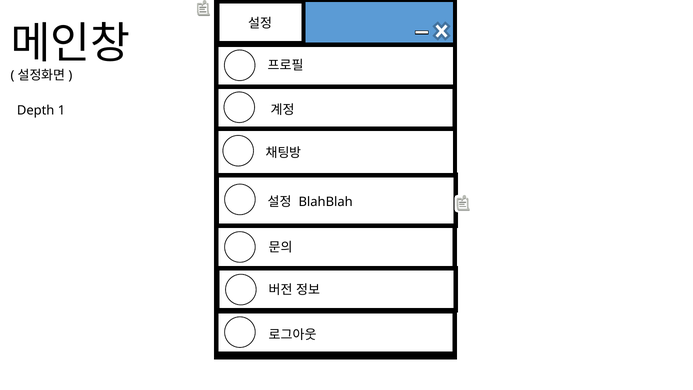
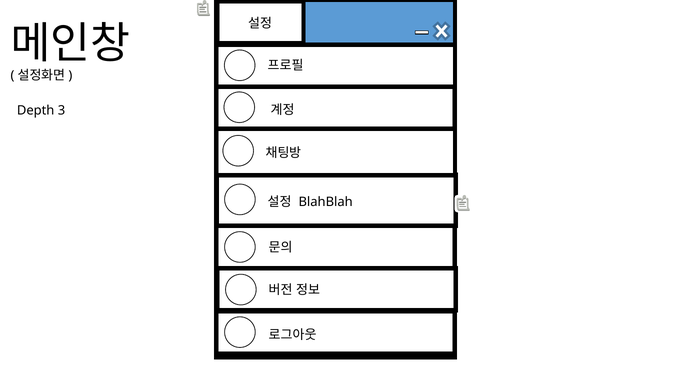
1: 1 -> 3
